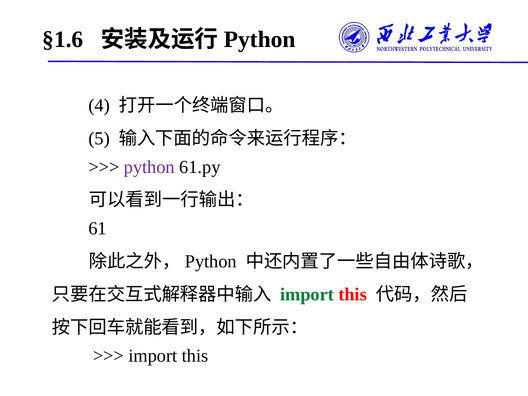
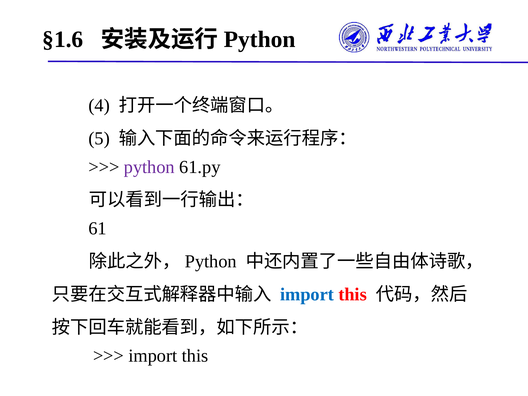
import at (307, 294) colour: green -> blue
